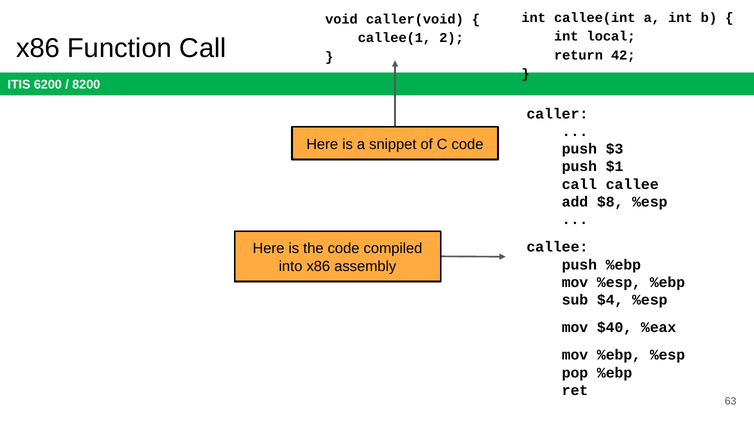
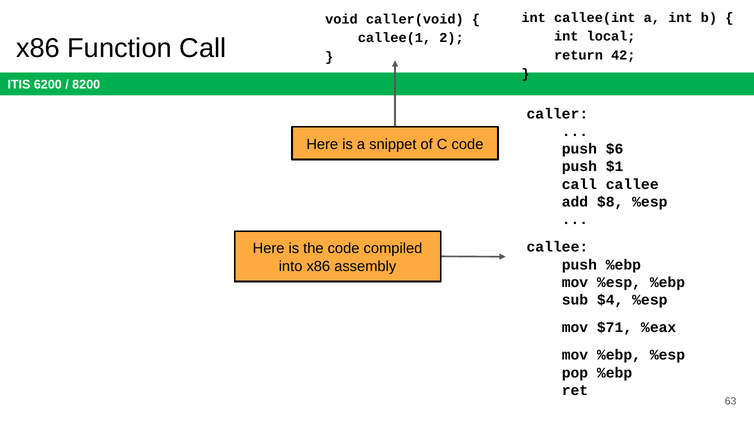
$3: $3 -> $6
$40: $40 -> $71
